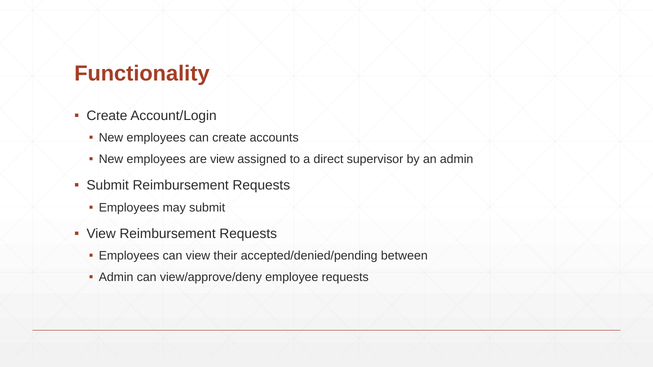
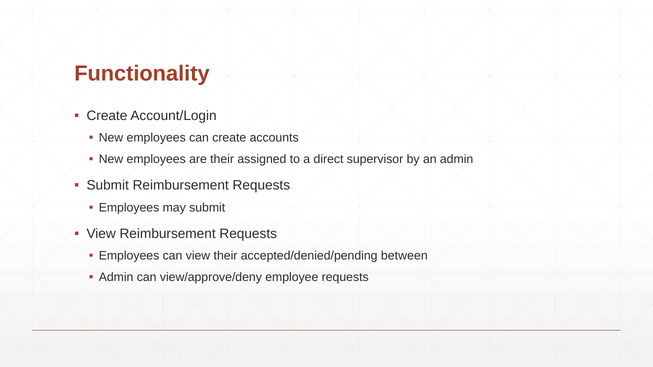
are view: view -> their
